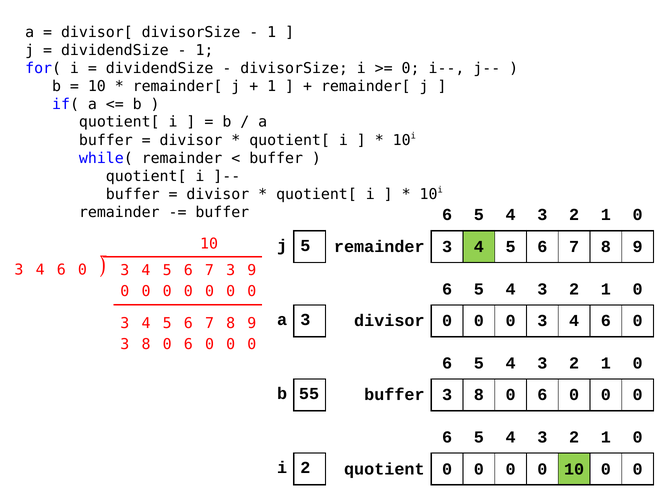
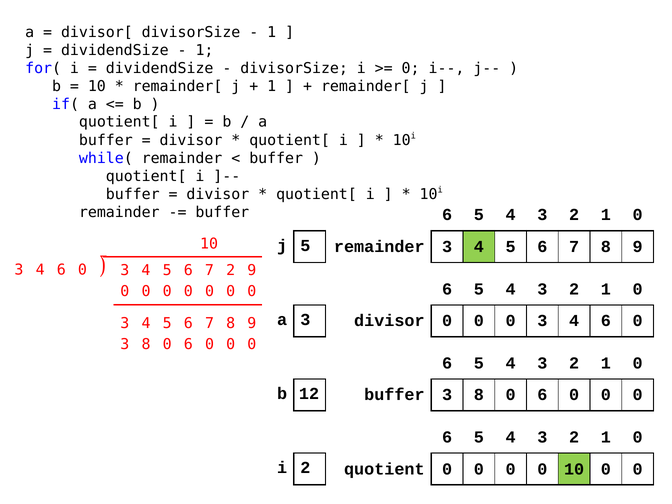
7 3: 3 -> 2
55: 55 -> 12
